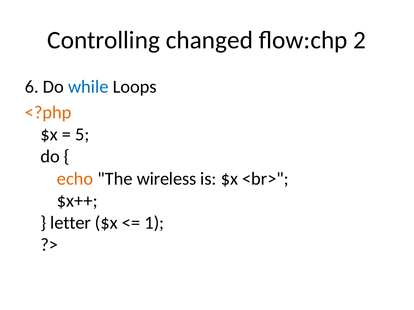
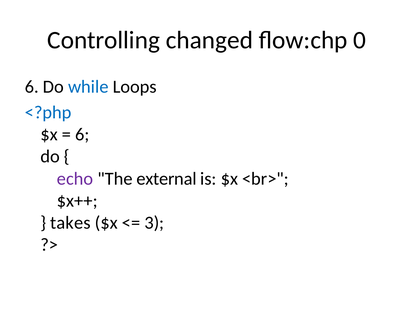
2: 2 -> 0
<?php colour: orange -> blue
5 at (82, 135): 5 -> 6
echo colour: orange -> purple
wireless: wireless -> external
letter: letter -> takes
1: 1 -> 3
